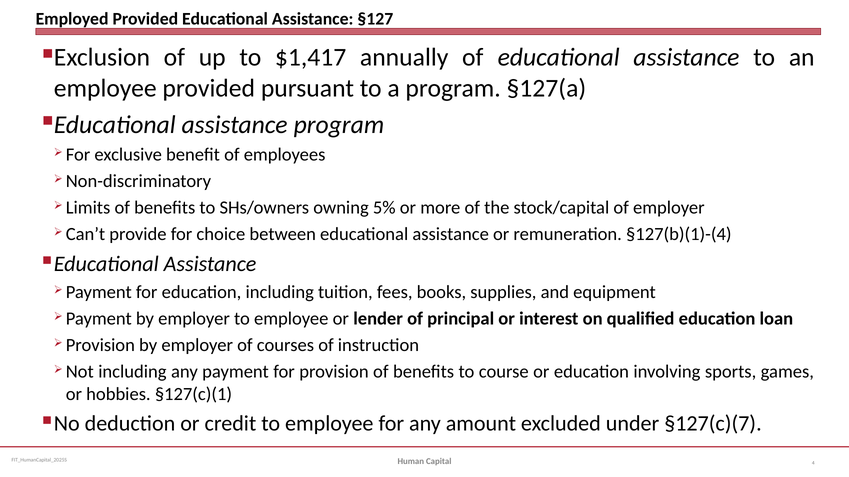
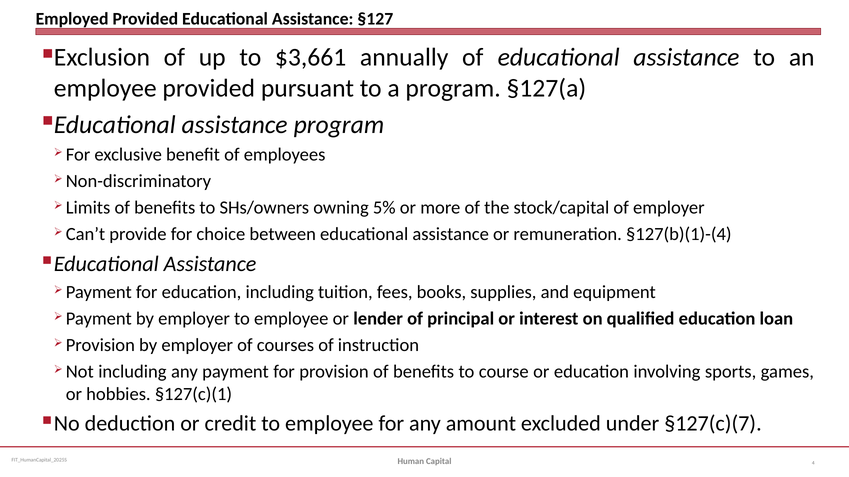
$1,417: $1,417 -> $3,661
